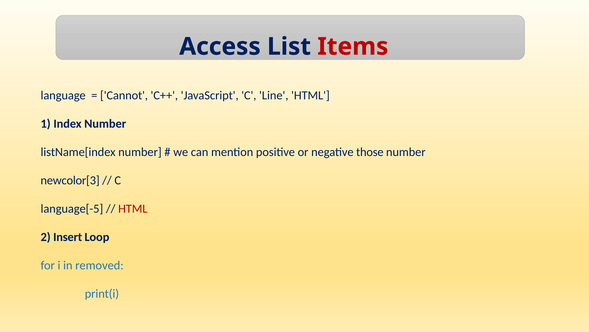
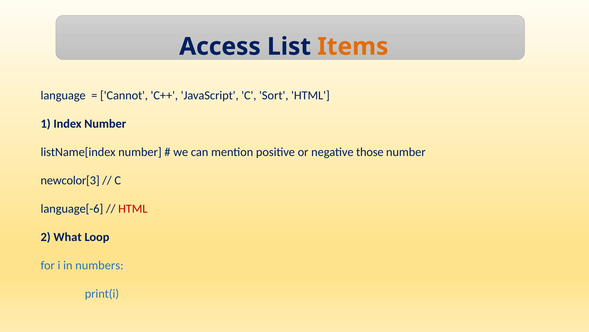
Items colour: red -> orange
Line: Line -> Sort
language[-5: language[-5 -> language[-6
Insert: Insert -> What
removed: removed -> numbers
